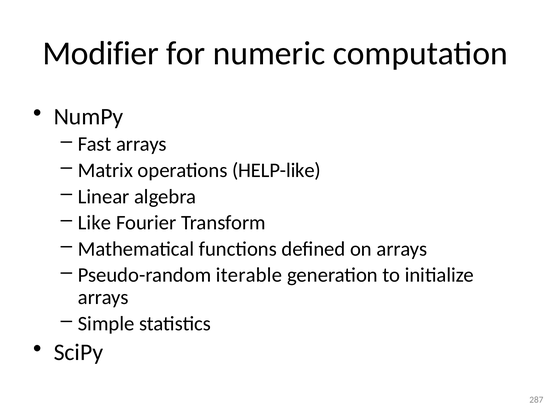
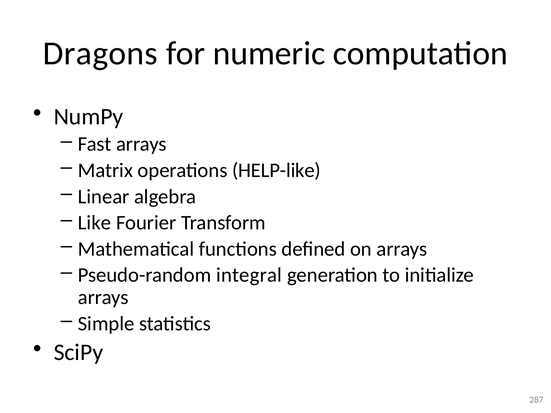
Modifier: Modifier -> Dragons
iterable: iterable -> integral
